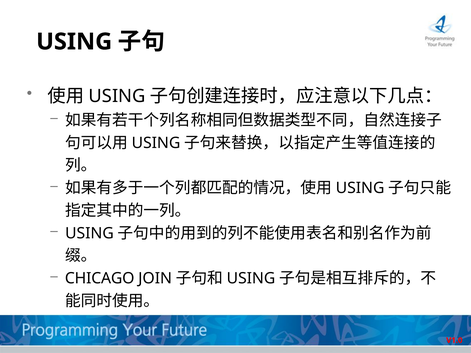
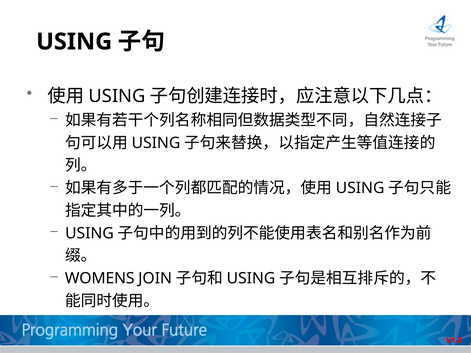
CHICAGO: CHICAGO -> WOMENS
